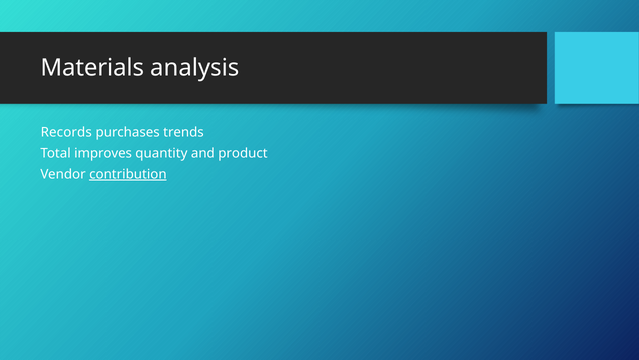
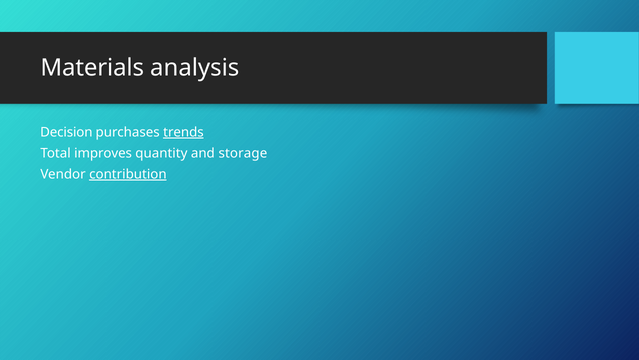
Records: Records -> Decision
trends underline: none -> present
product: product -> storage
